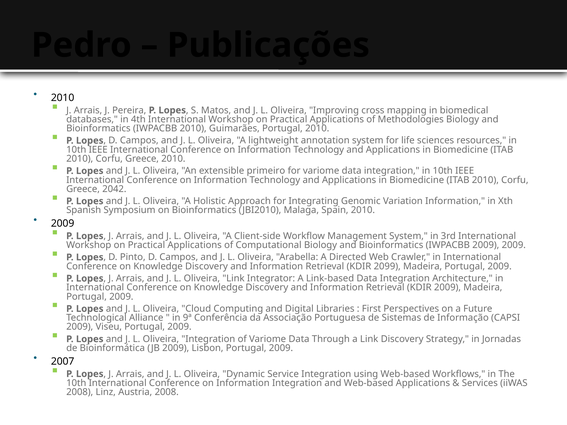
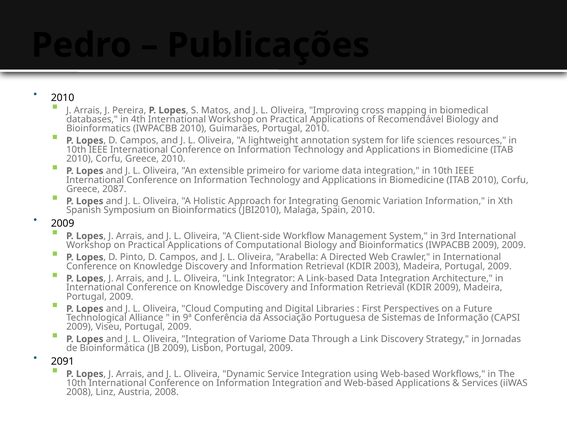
Methodologies: Methodologies -> Recomendável
2042: 2042 -> 2087
2099: 2099 -> 2003
2007: 2007 -> 2091
